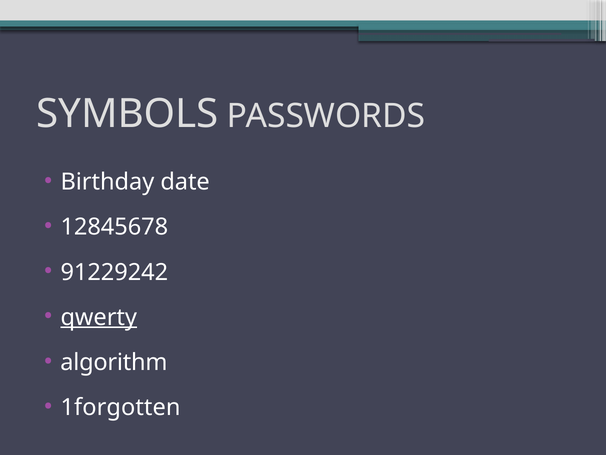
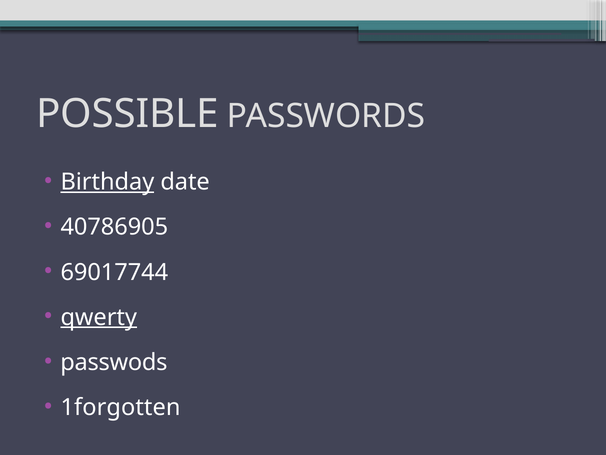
SYMBOLS: SYMBOLS -> POSSIBLE
Birthday underline: none -> present
12845678: 12845678 -> 40786905
91229242: 91229242 -> 69017744
algorithm: algorithm -> passwods
